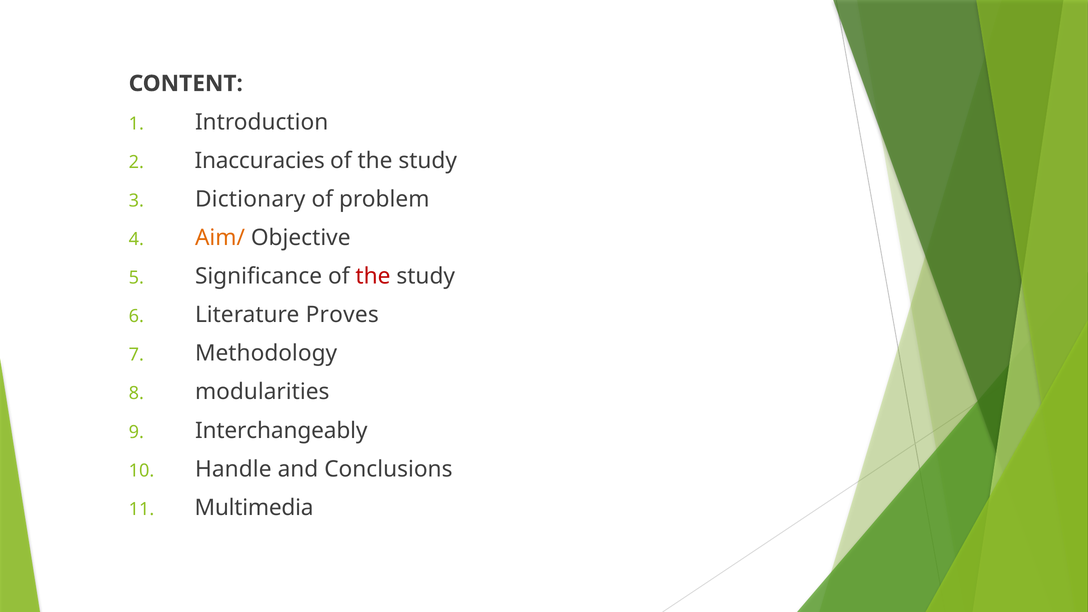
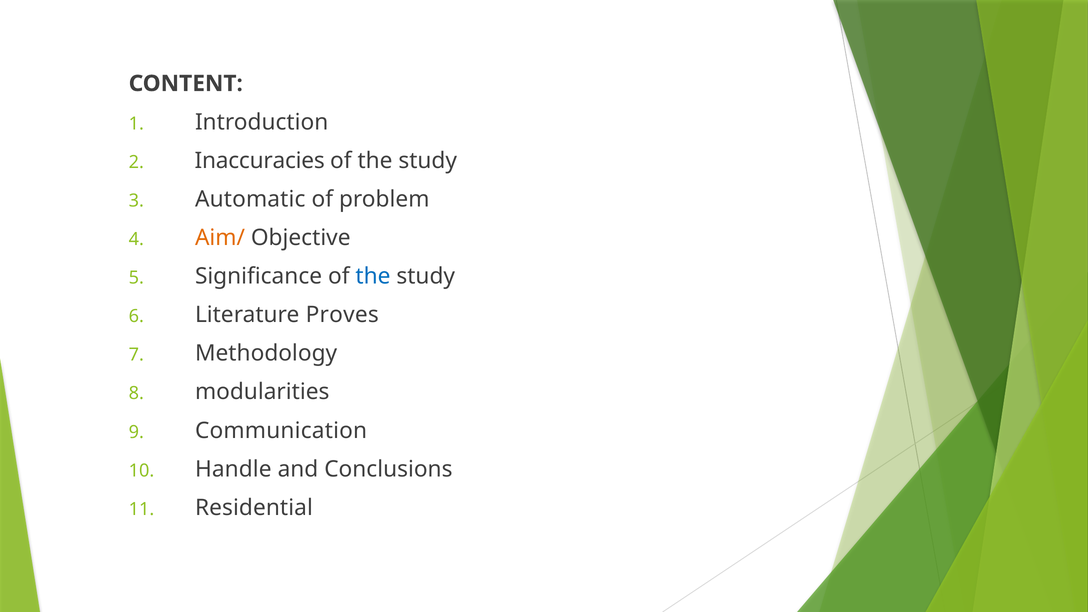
Dictionary: Dictionary -> Automatic
the at (373, 276) colour: red -> blue
Interchangeably: Interchangeably -> Communication
Multimedia: Multimedia -> Residential
